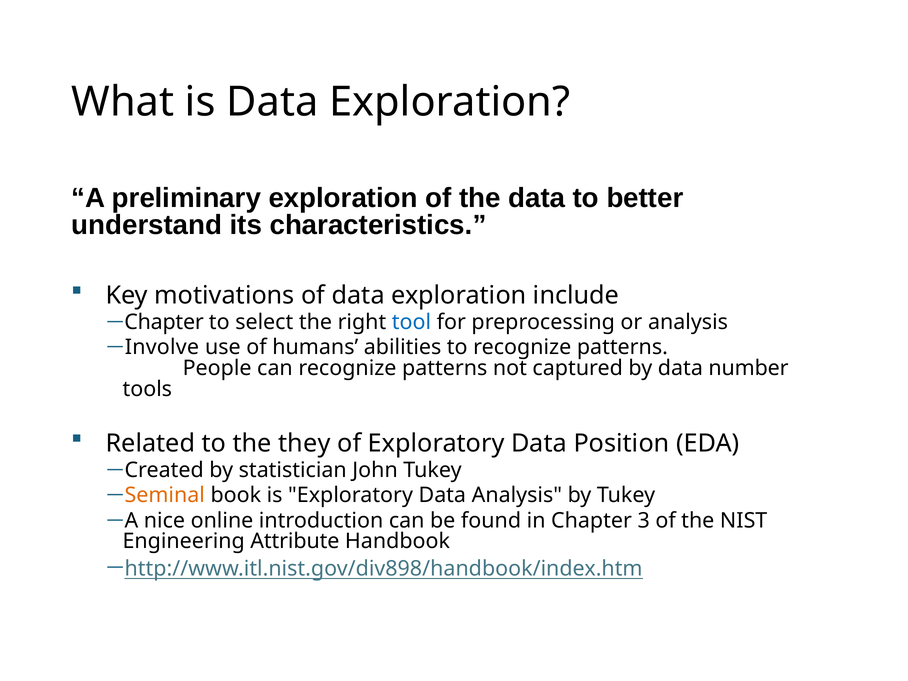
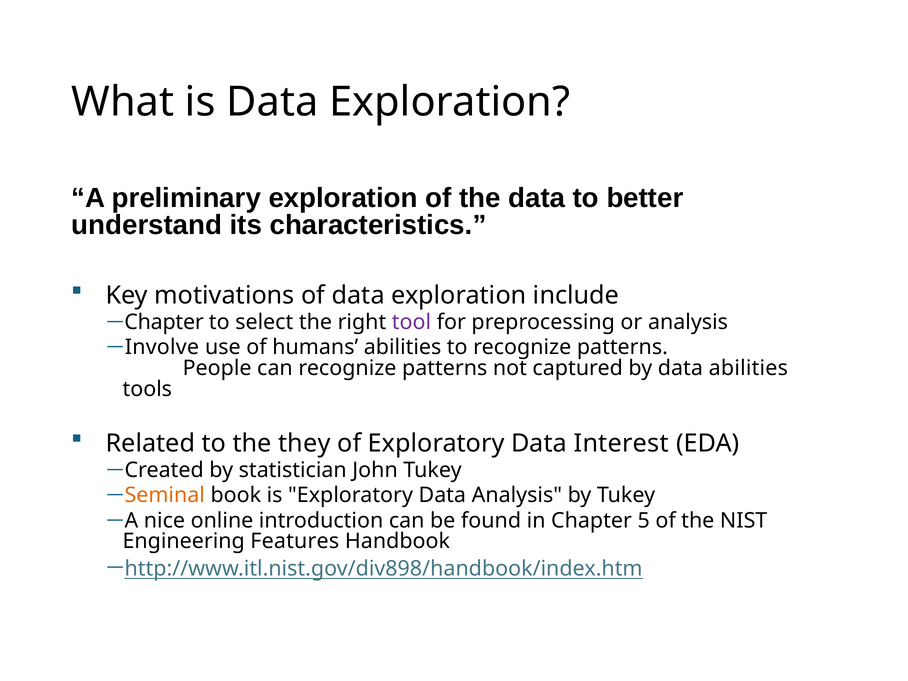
tool colour: blue -> purple
data number: number -> abilities
Position: Position -> Interest
3: 3 -> 5
Attribute: Attribute -> Features
